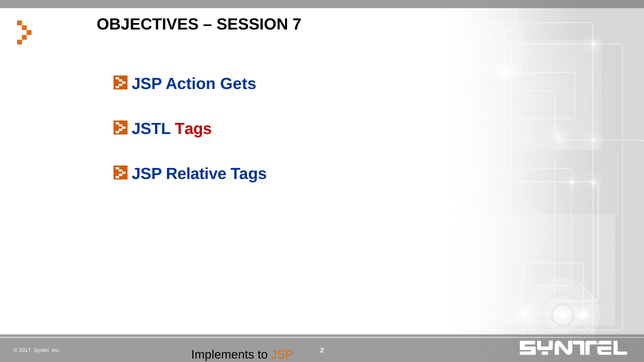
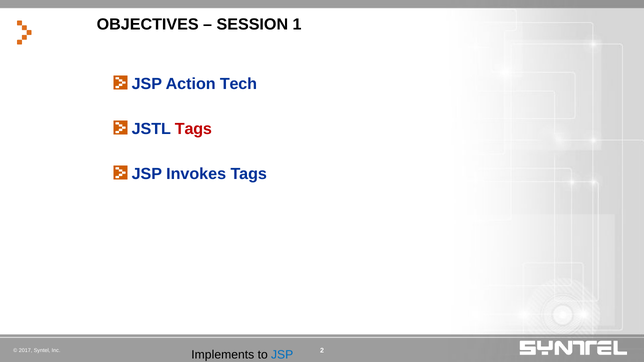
7: 7 -> 1
Gets: Gets -> Tech
Relative: Relative -> Invokes
JSP at (282, 355) colour: orange -> blue
